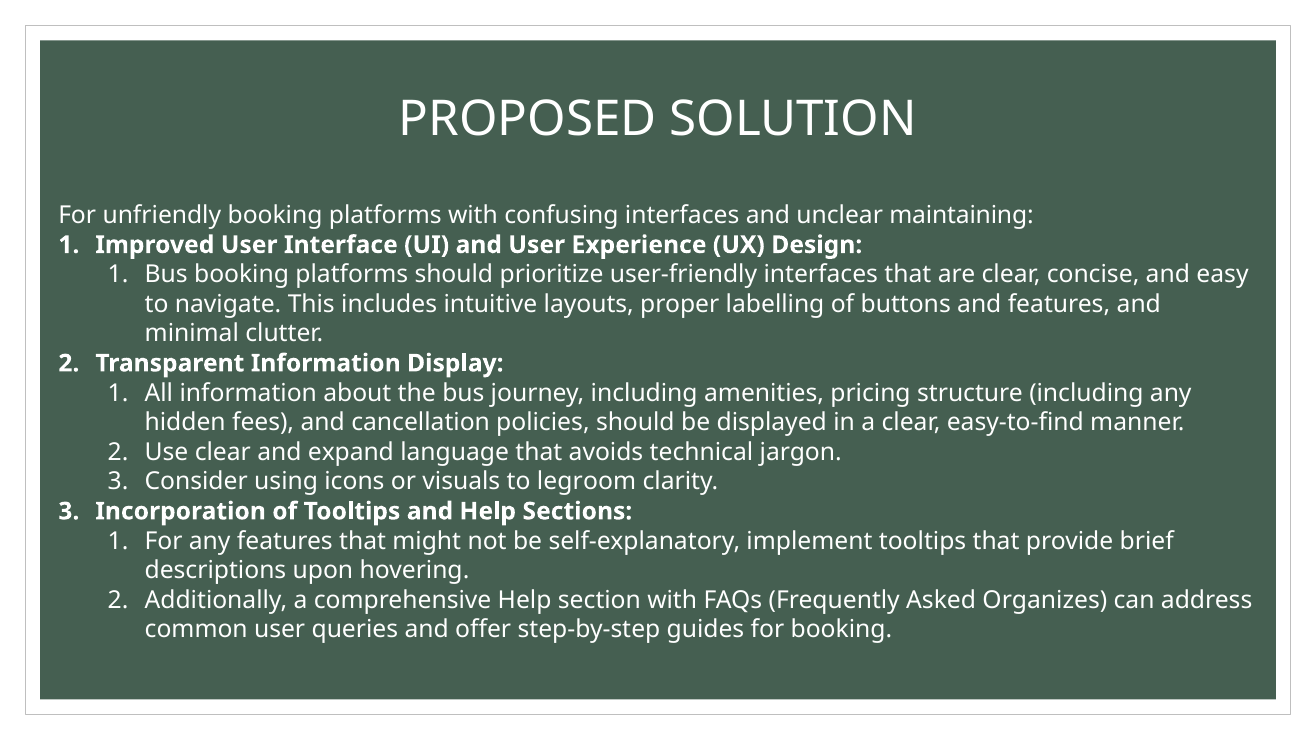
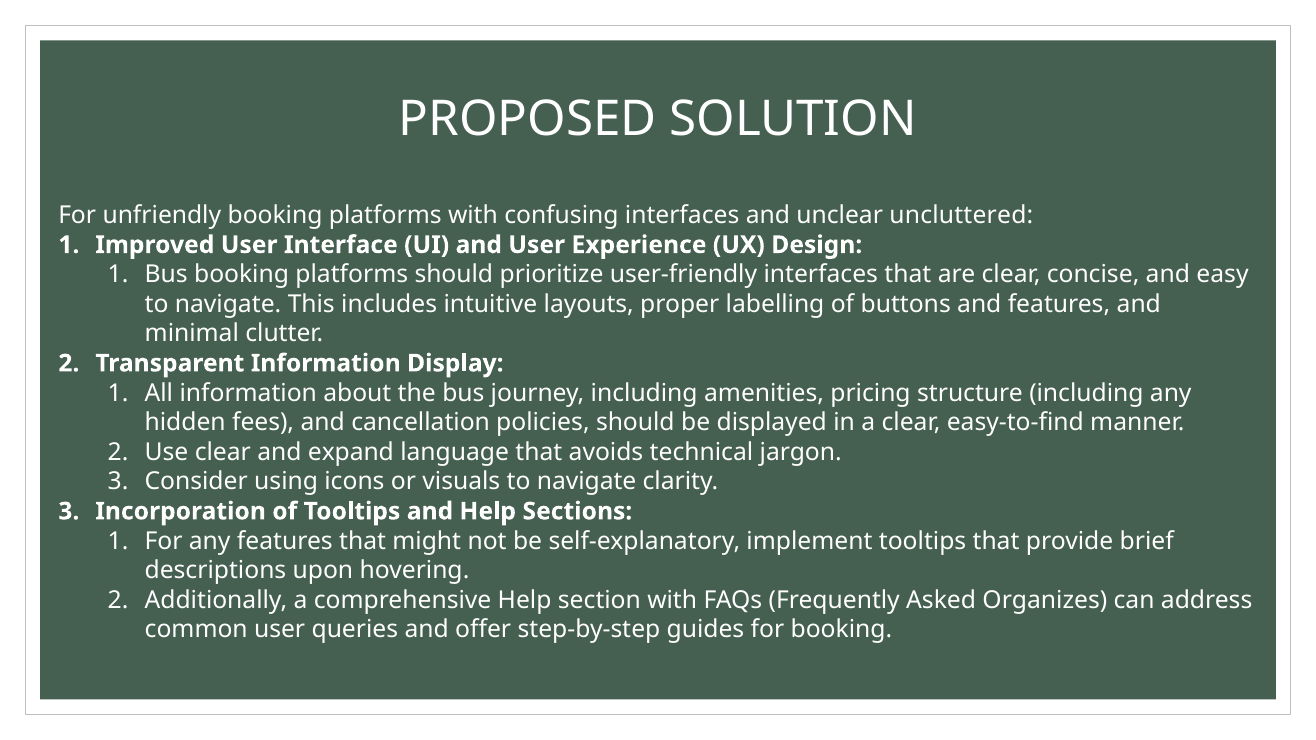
maintaining: maintaining -> uncluttered
visuals to legroom: legroom -> navigate
